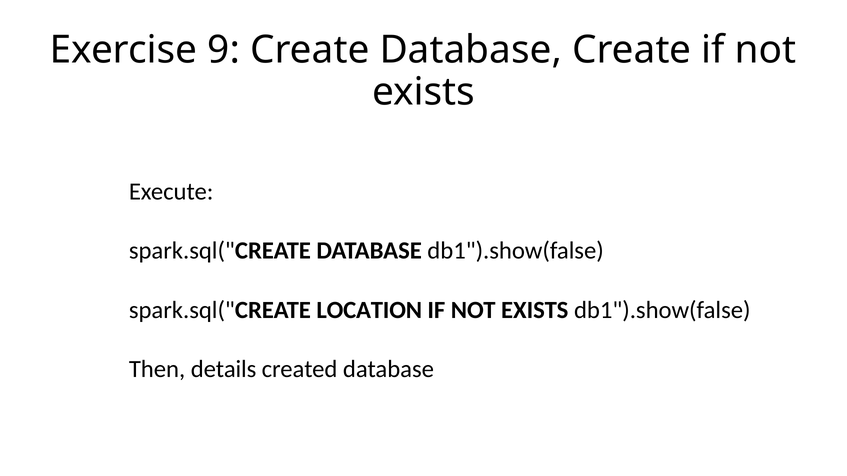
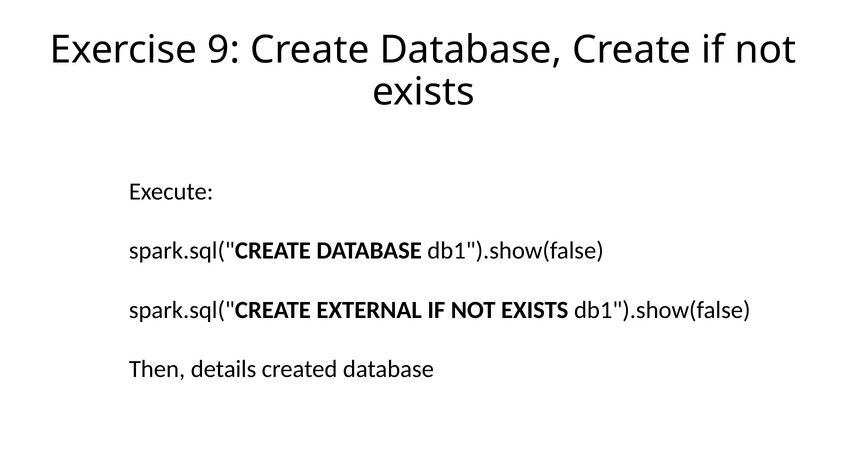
LOCATION: LOCATION -> EXTERNAL
